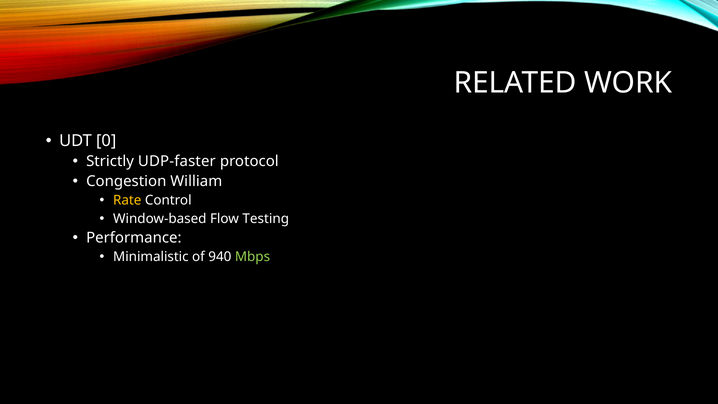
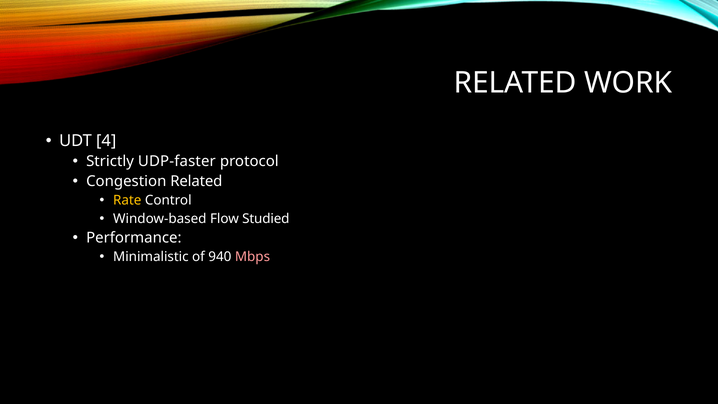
0: 0 -> 4
Congestion William: William -> Related
Testing: Testing -> Studied
Mbps colour: light green -> pink
